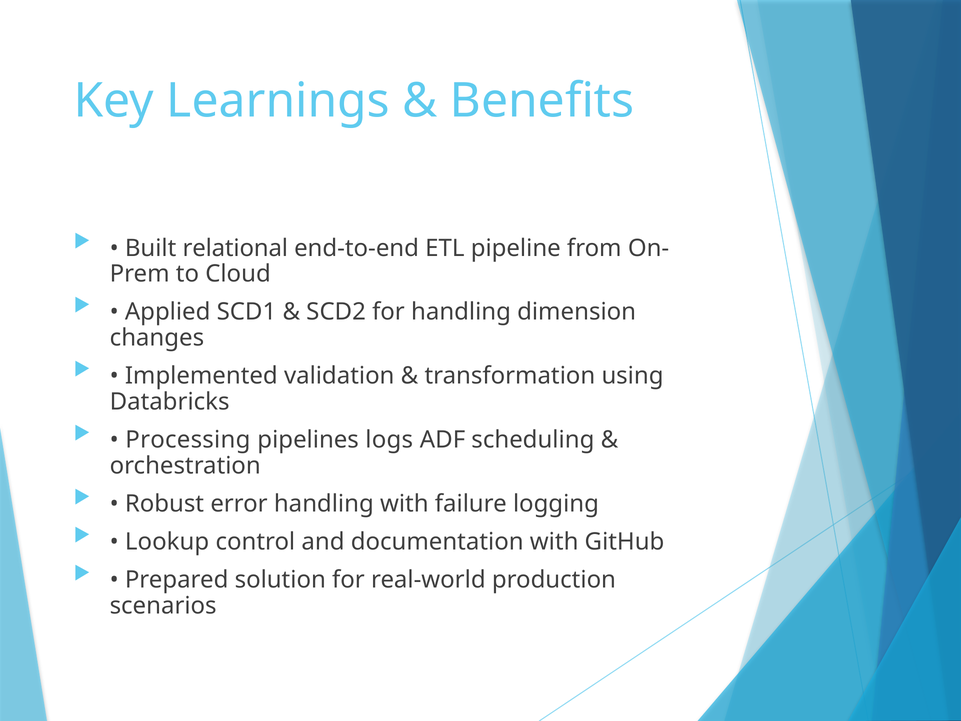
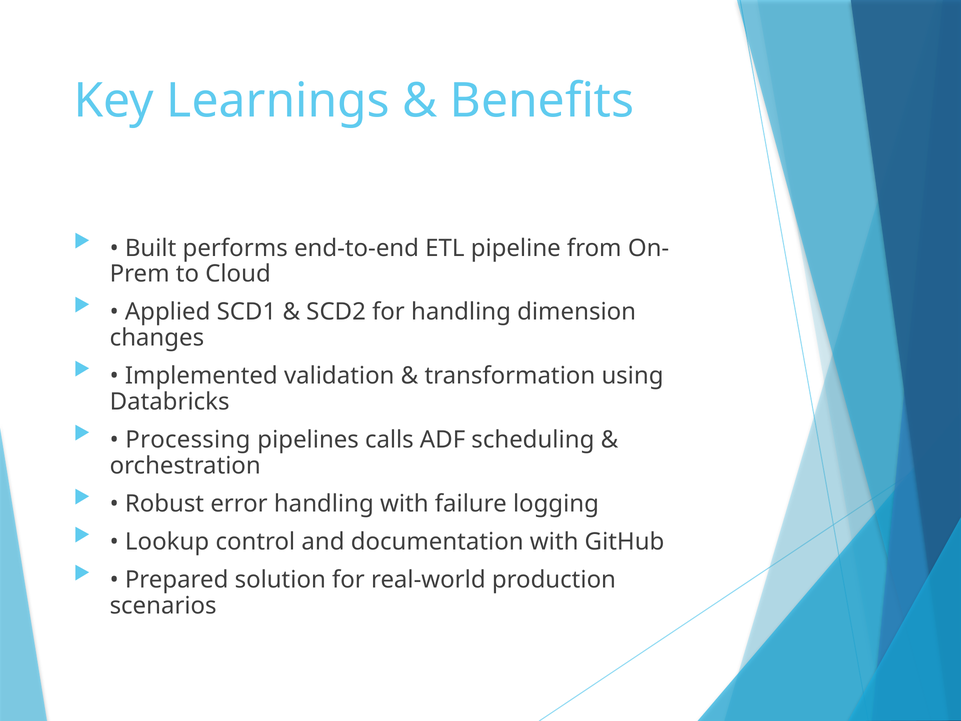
relational: relational -> performs
logs: logs -> calls
